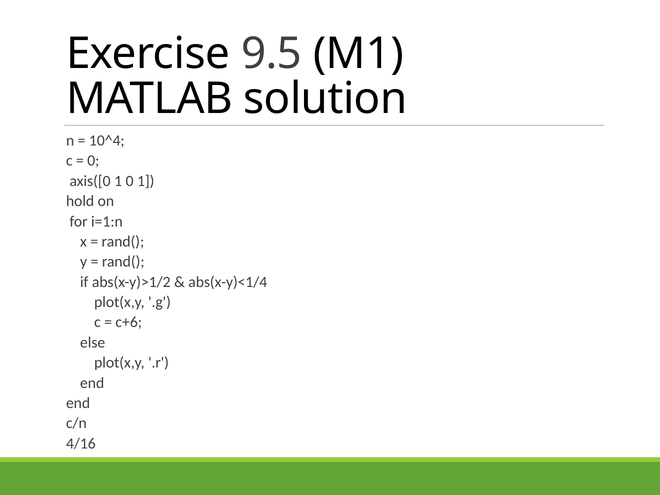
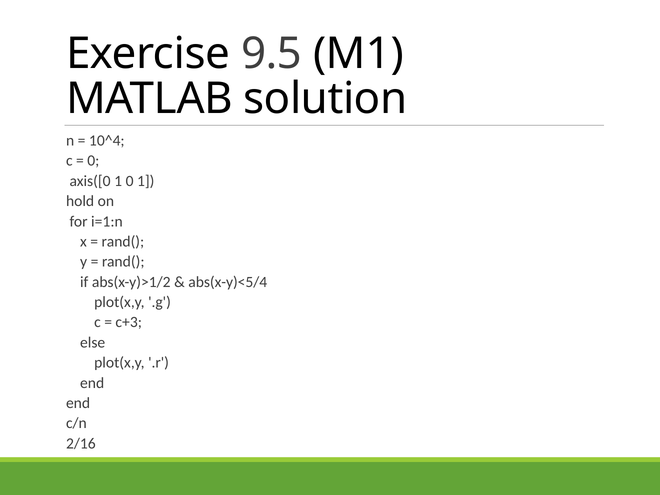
abs(x-y)<1/4: abs(x-y)<1/4 -> abs(x-y)<5/4
c+6: c+6 -> c+3
4/16: 4/16 -> 2/16
